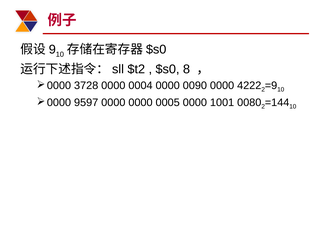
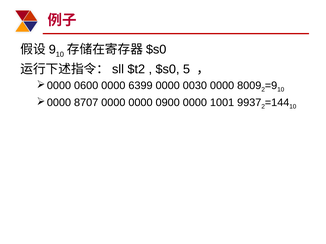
8: 8 -> 5
3728: 3728 -> 0600
0004: 0004 -> 6399
0090: 0090 -> 0030
4222: 4222 -> 8009
9597: 9597 -> 8707
0005: 0005 -> 0900
0080: 0080 -> 9937
